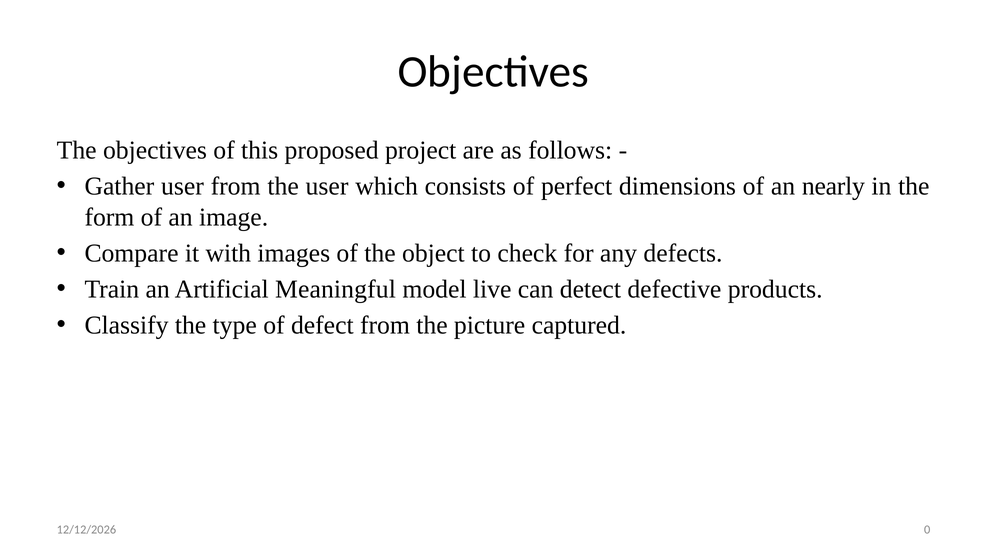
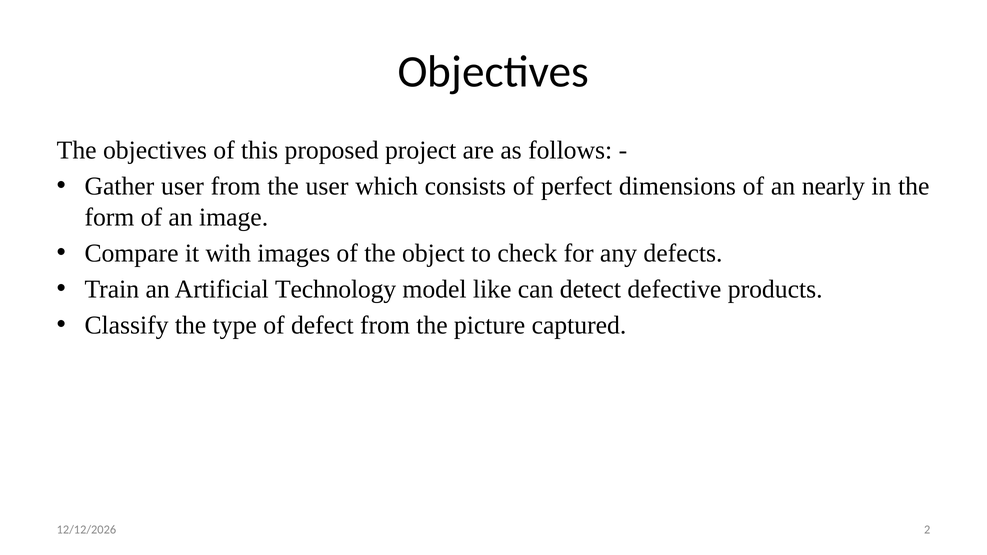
Meaningful: Meaningful -> Technology
live: live -> like
0: 0 -> 2
